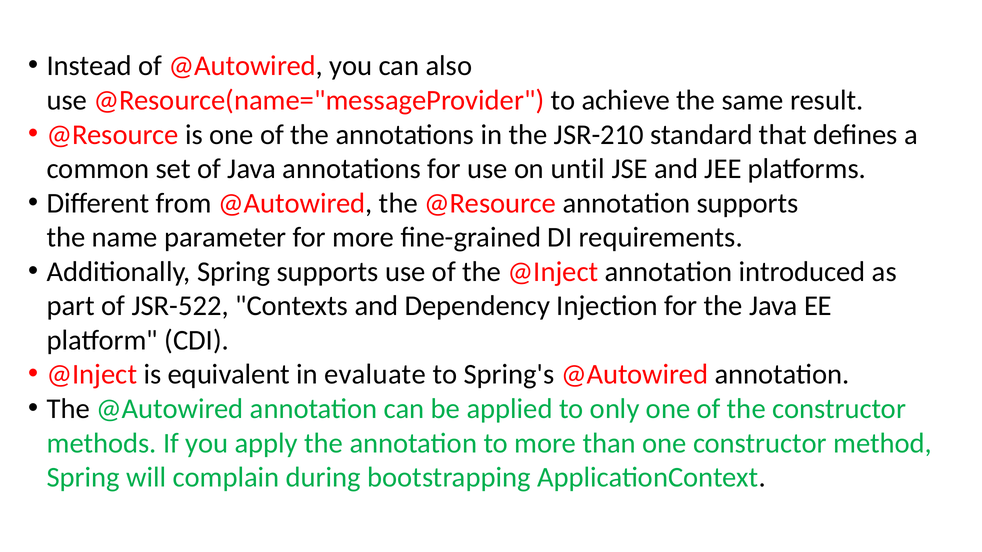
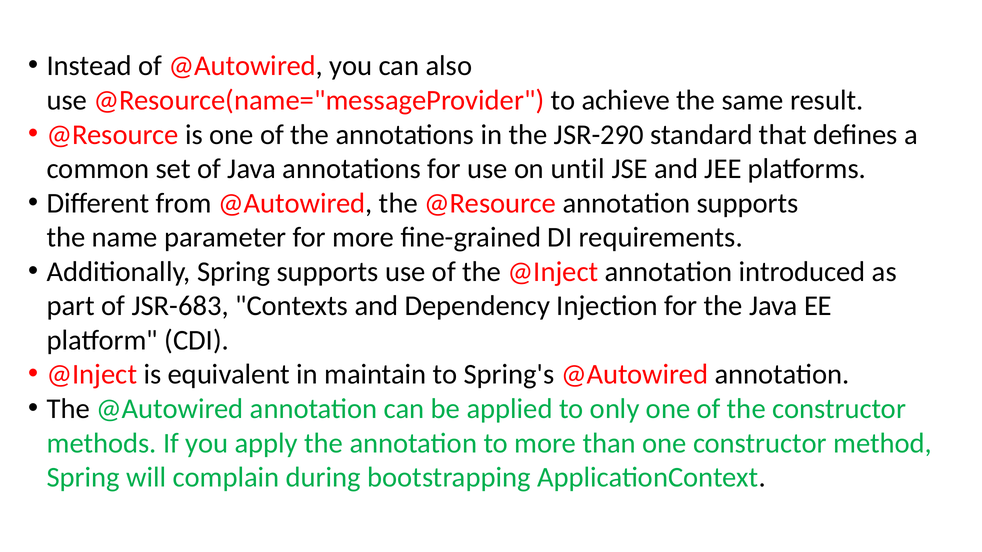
JSR-210: JSR-210 -> JSR-290
JSR-522: JSR-522 -> JSR-683
evaluate: evaluate -> maintain
